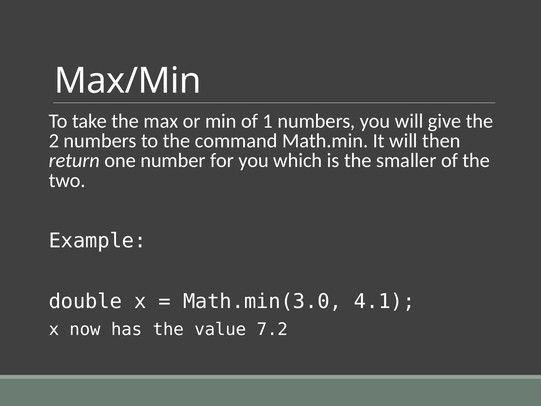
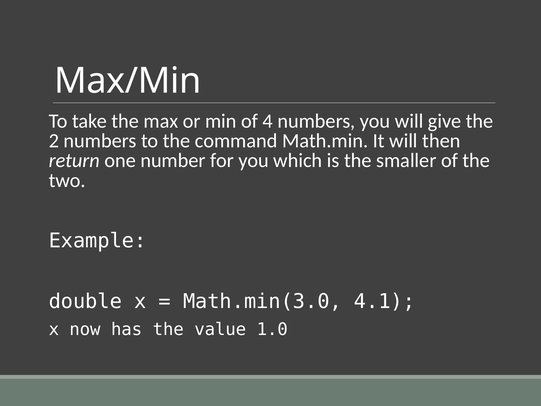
1: 1 -> 4
7.2: 7.2 -> 1.0
